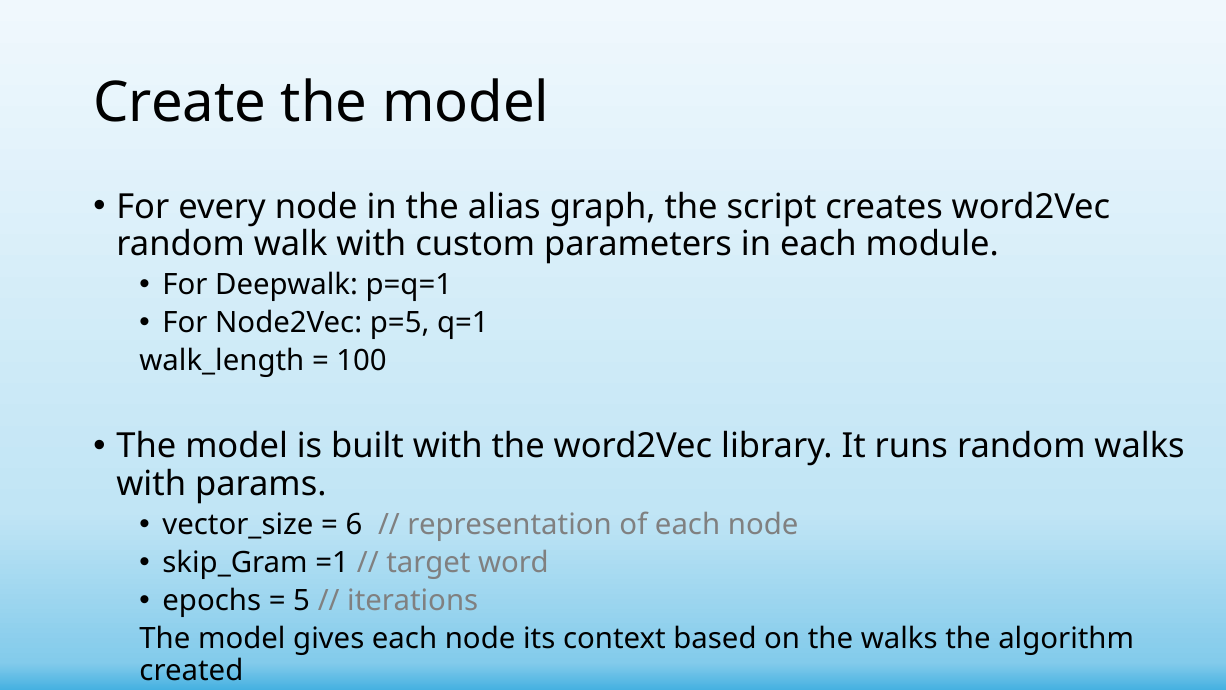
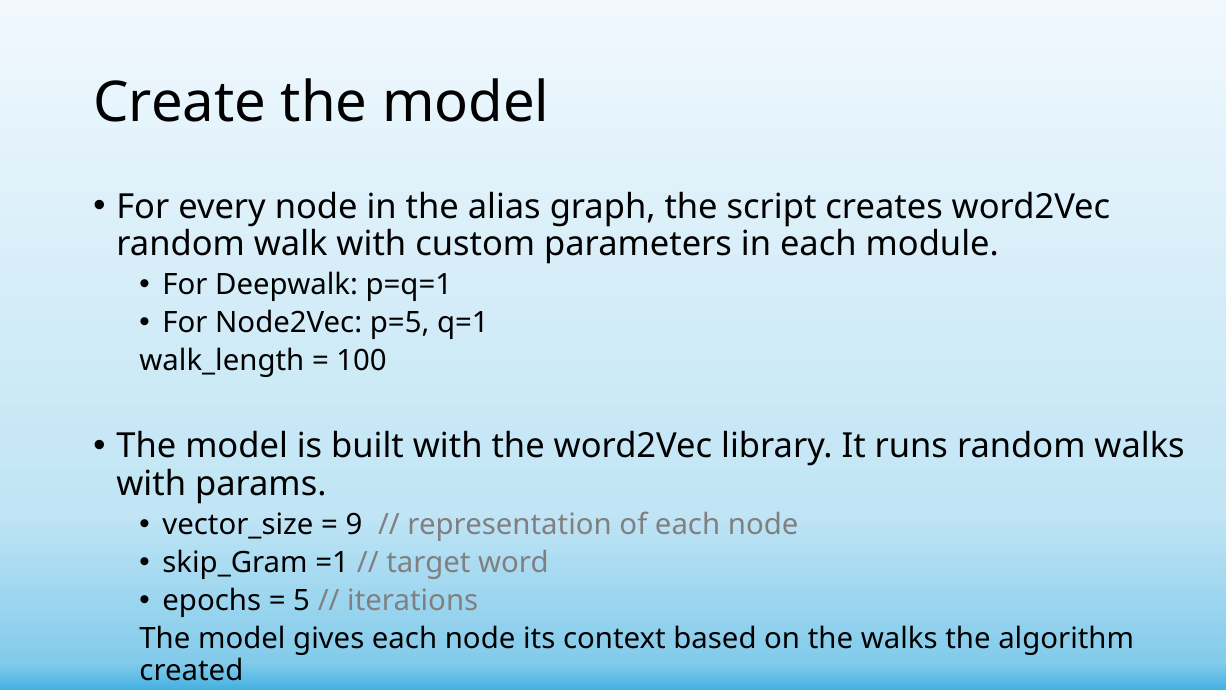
6: 6 -> 9
